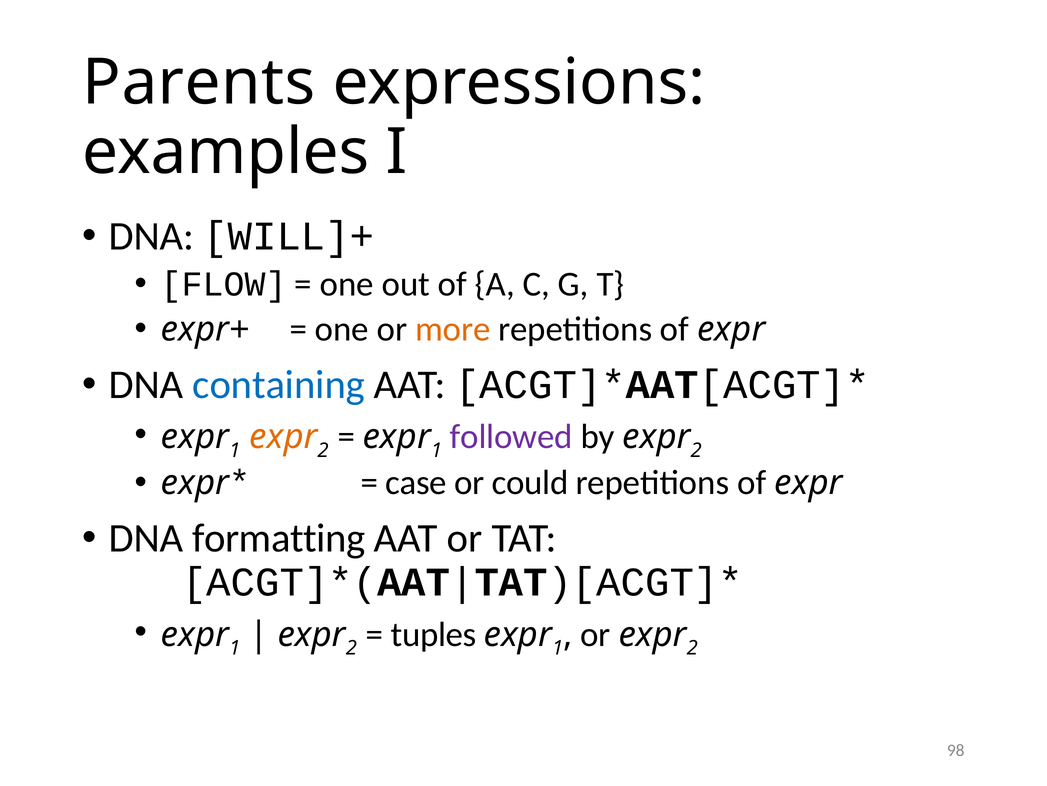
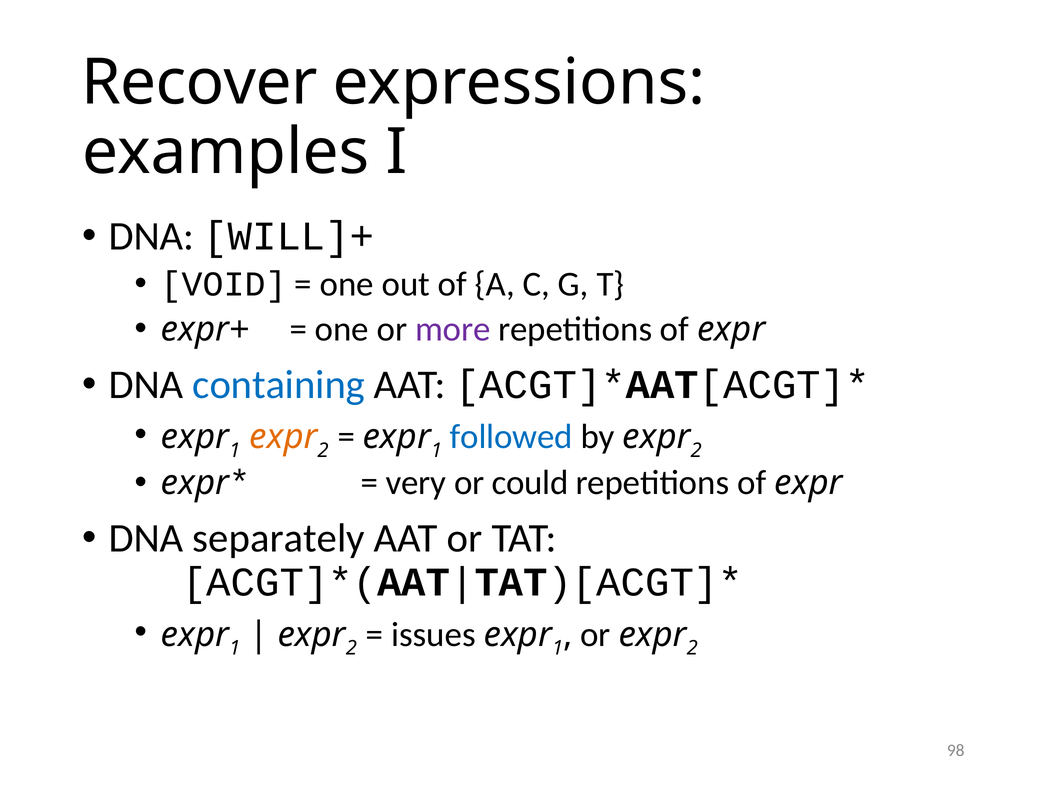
Parents: Parents -> Recover
FLOW: FLOW -> VOID
more colour: orange -> purple
followed colour: purple -> blue
case: case -> very
formatting: formatting -> separately
tuples: tuples -> issues
